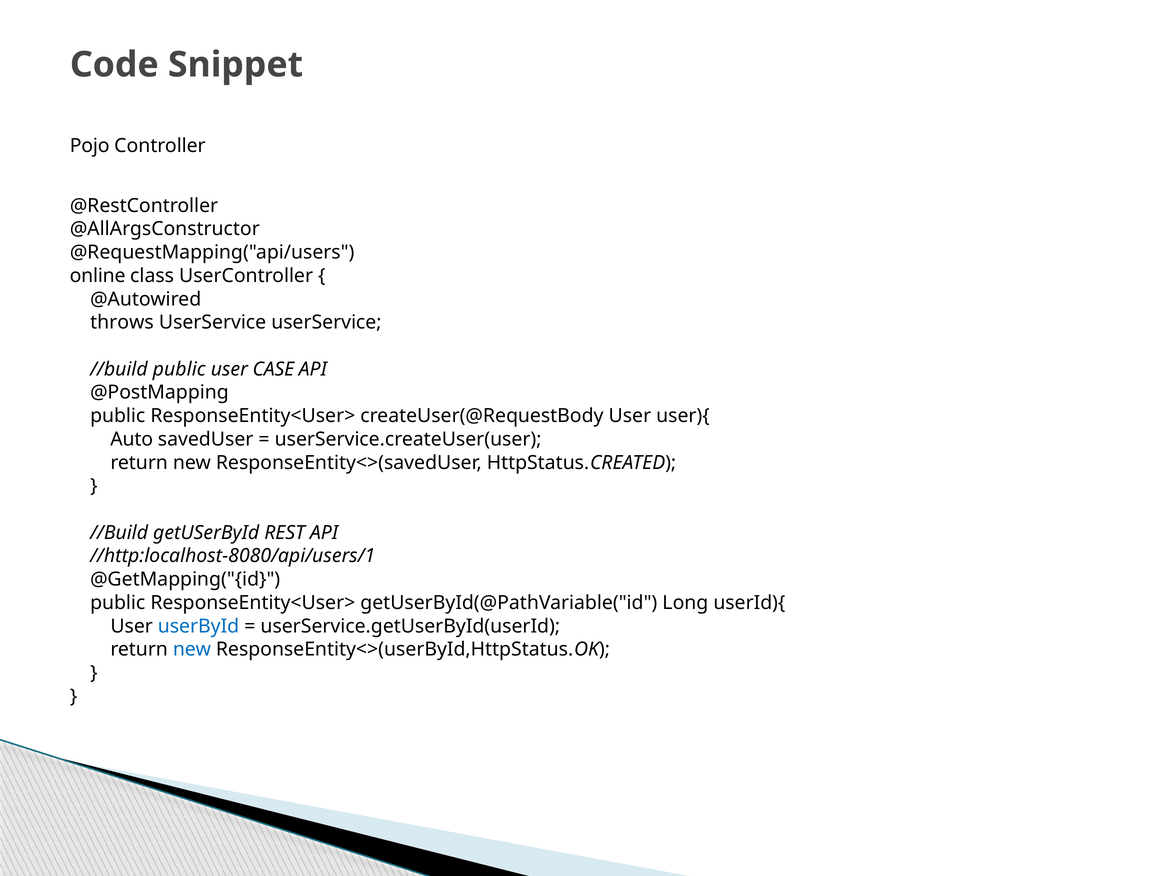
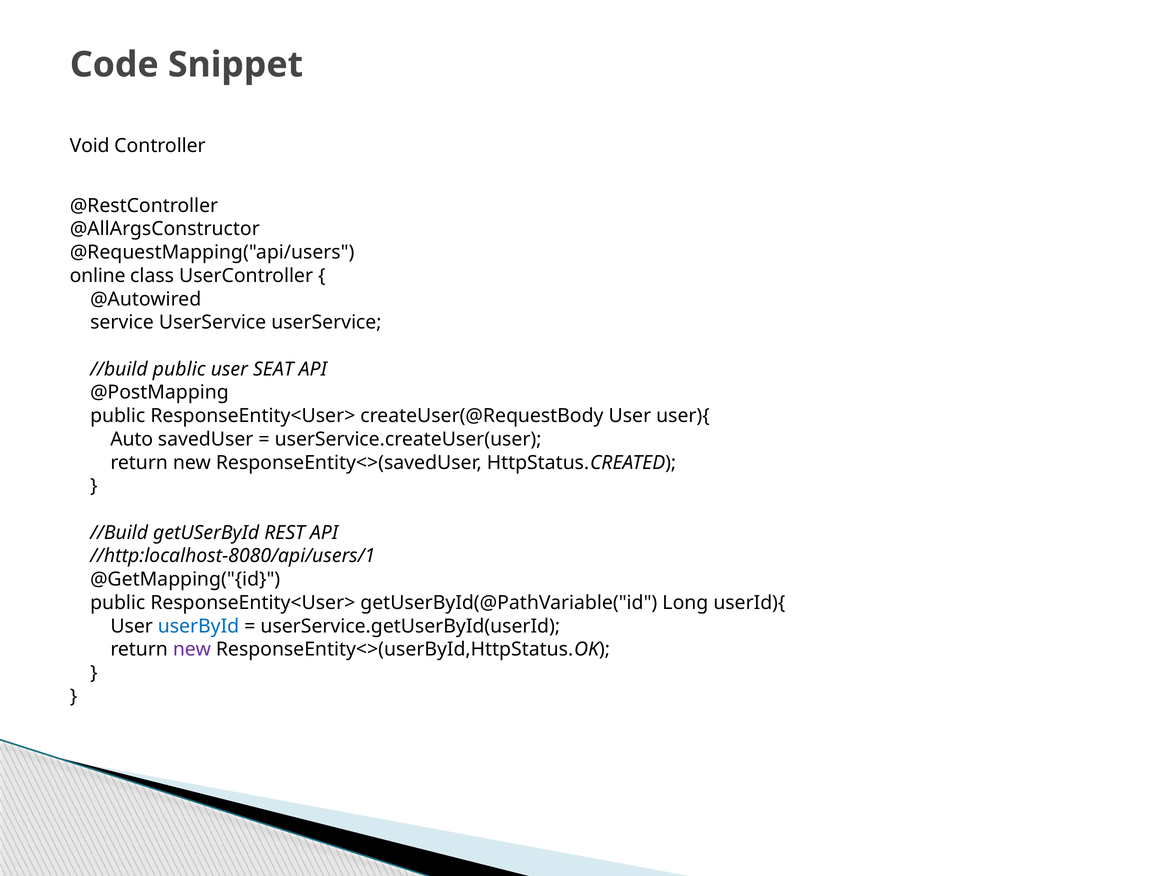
Pojo: Pojo -> Void
throws: throws -> service
CASE: CASE -> SEAT
new at (192, 650) colour: blue -> purple
